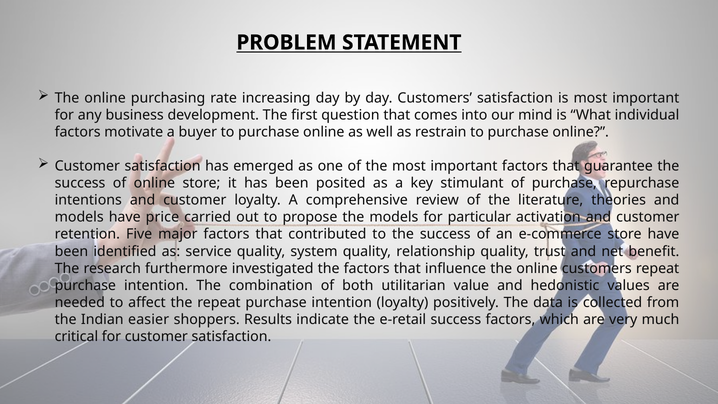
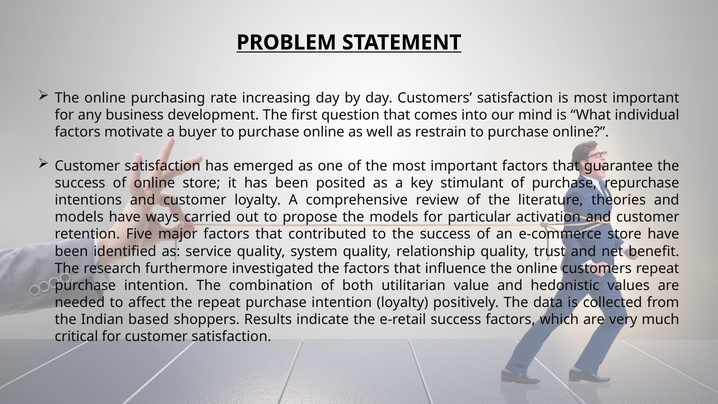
price: price -> ways
easier: easier -> based
